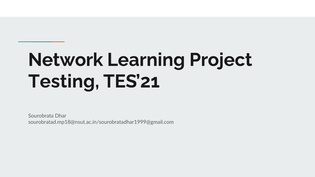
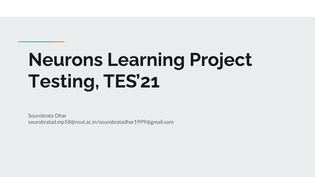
Network: Network -> Neurons
